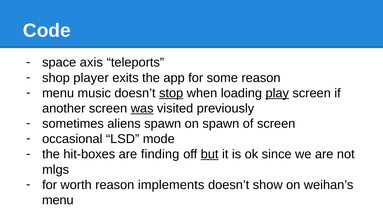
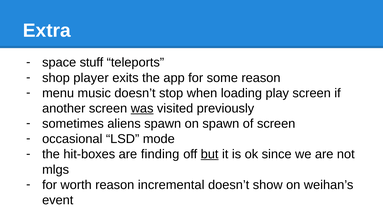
Code: Code -> Extra
axis: axis -> stuff
stop underline: present -> none
play underline: present -> none
implements: implements -> incremental
menu at (58, 201): menu -> event
